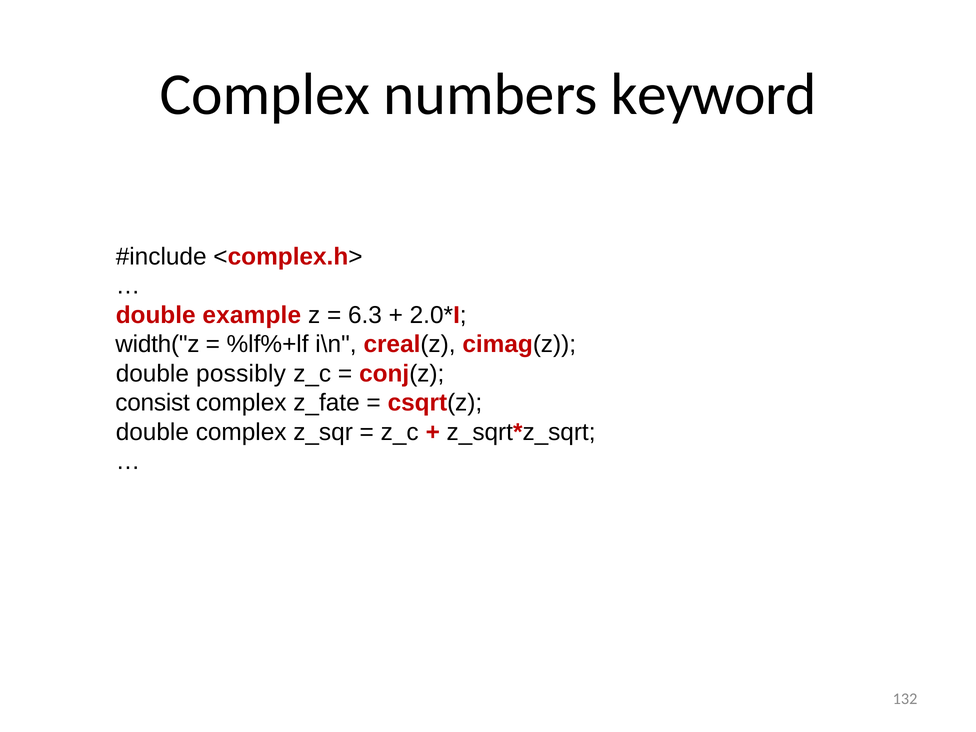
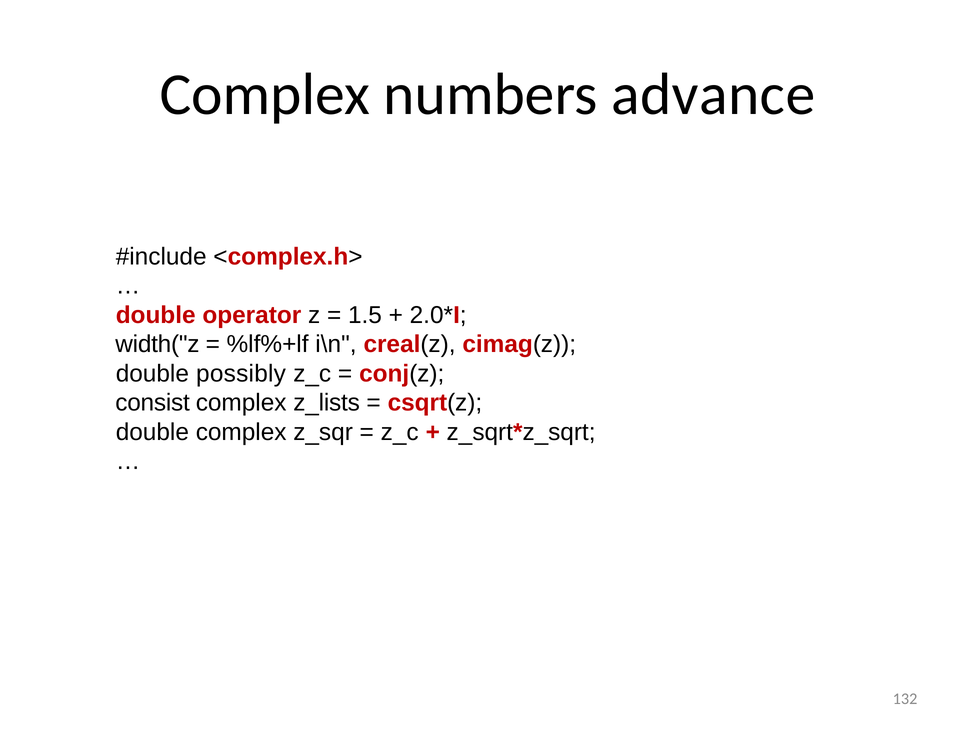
keyword: keyword -> advance
example: example -> operator
6.3: 6.3 -> 1.5
z_fate: z_fate -> z_lists
